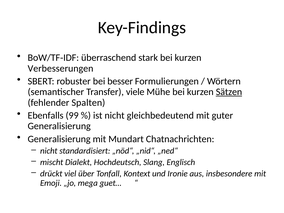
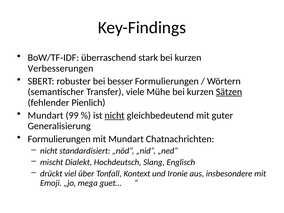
Spalten: Spalten -> Pienlich
Ebenfalls at (46, 115): Ebenfalls -> Mundart
nicht at (115, 115) underline: none -> present
Generalisierung at (59, 139): Generalisierung -> Formulierungen
